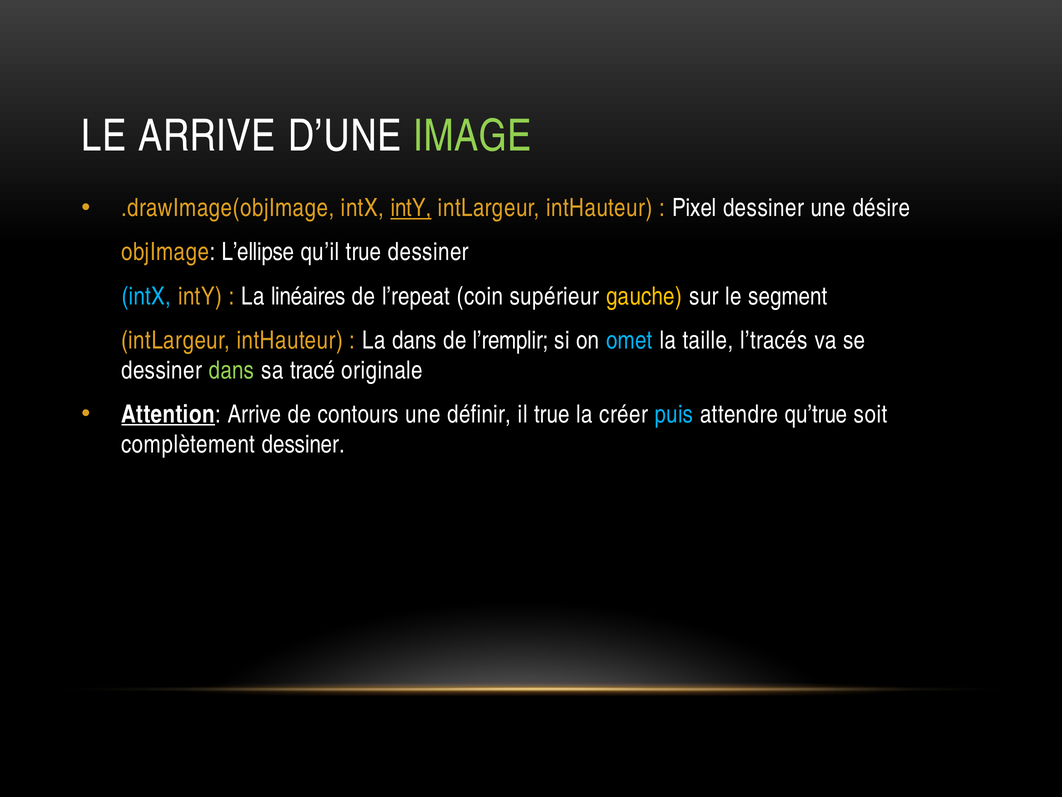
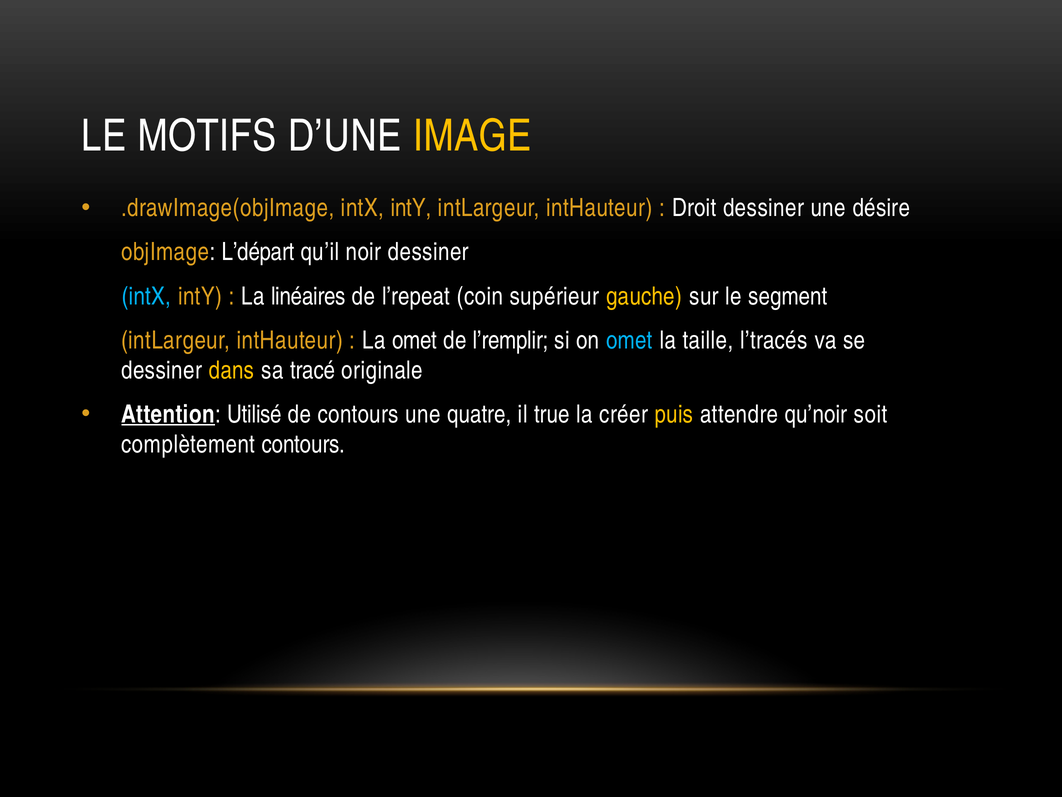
LE ARRIVE: ARRIVE -> MOTIFS
IMAGE colour: light green -> yellow
intY at (411, 208) underline: present -> none
Pixel: Pixel -> Droit
L’ellipse: L’ellipse -> L’départ
qu’il true: true -> noir
La dans: dans -> omet
dans at (232, 370) colour: light green -> yellow
Attention Arrive: Arrive -> Utilisé
définir: définir -> quatre
puis colour: light blue -> yellow
qu’true: qu’true -> qu’noir
complètement dessiner: dessiner -> contours
